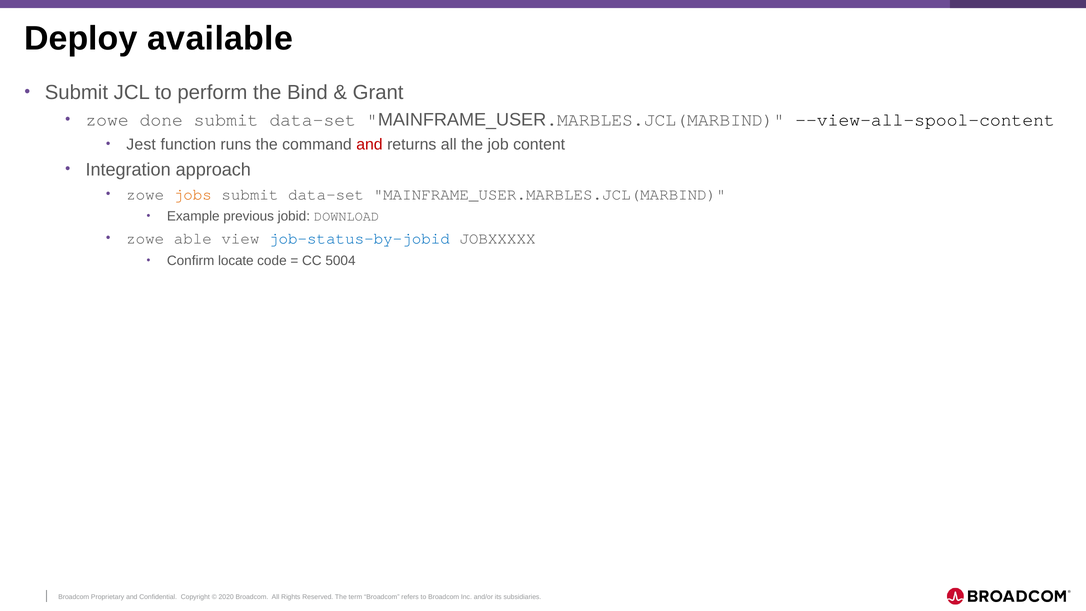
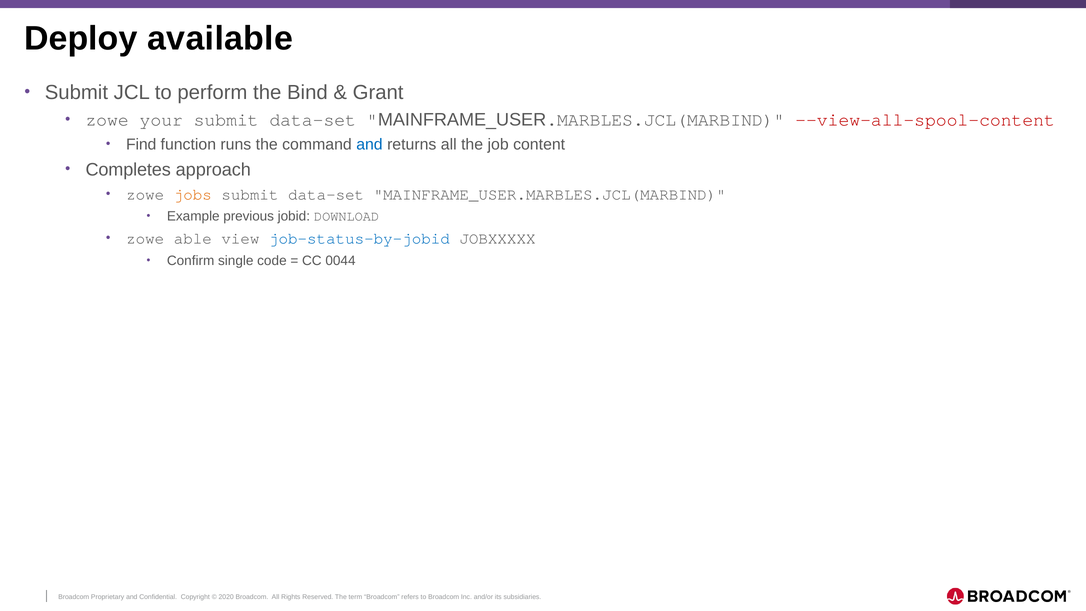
done: done -> your
--view-all-spool-content colour: black -> red
Jest: Jest -> Find
and at (369, 145) colour: red -> blue
Integration: Integration -> Completes
locate: locate -> single
5004: 5004 -> 0044
